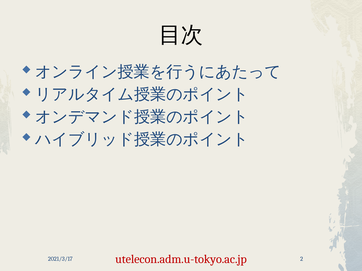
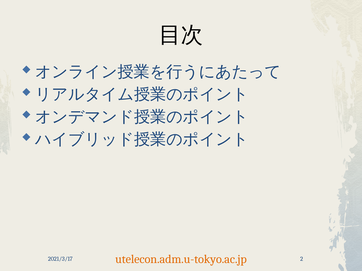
utelecon.adm.u-tokyo.ac.jp colour: red -> orange
